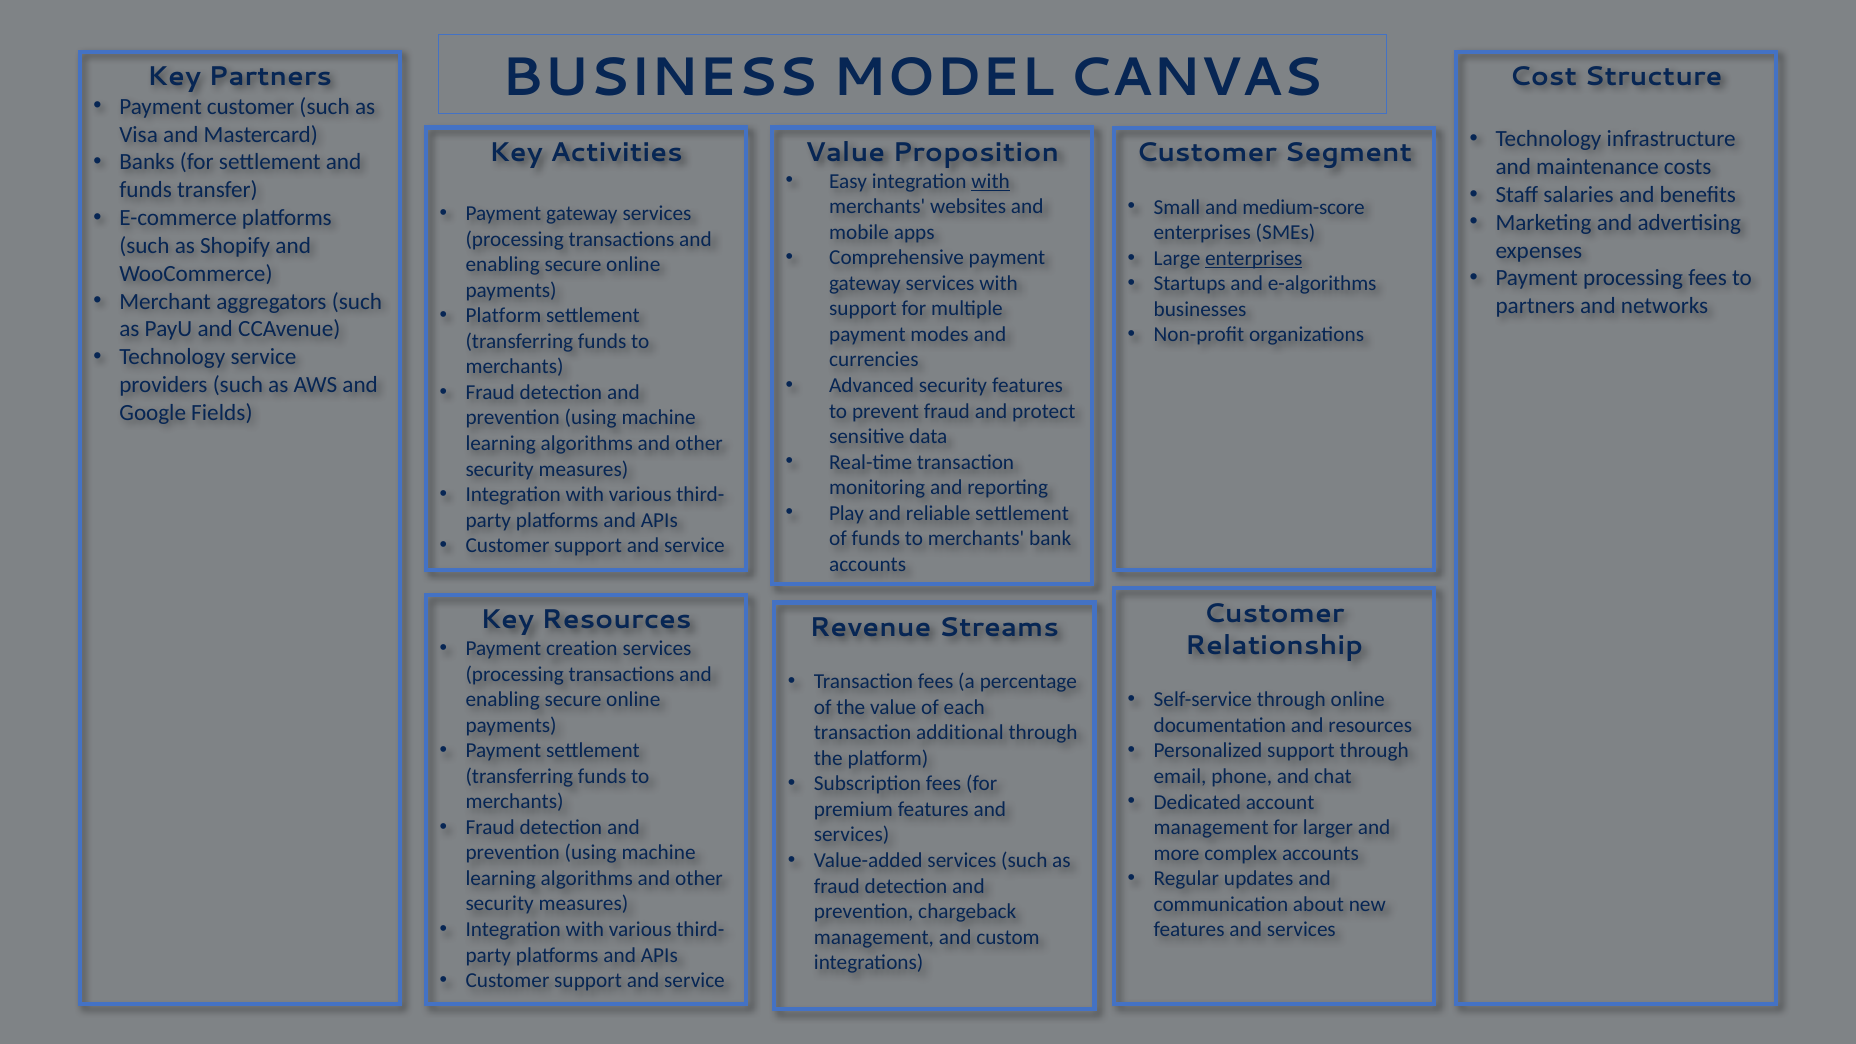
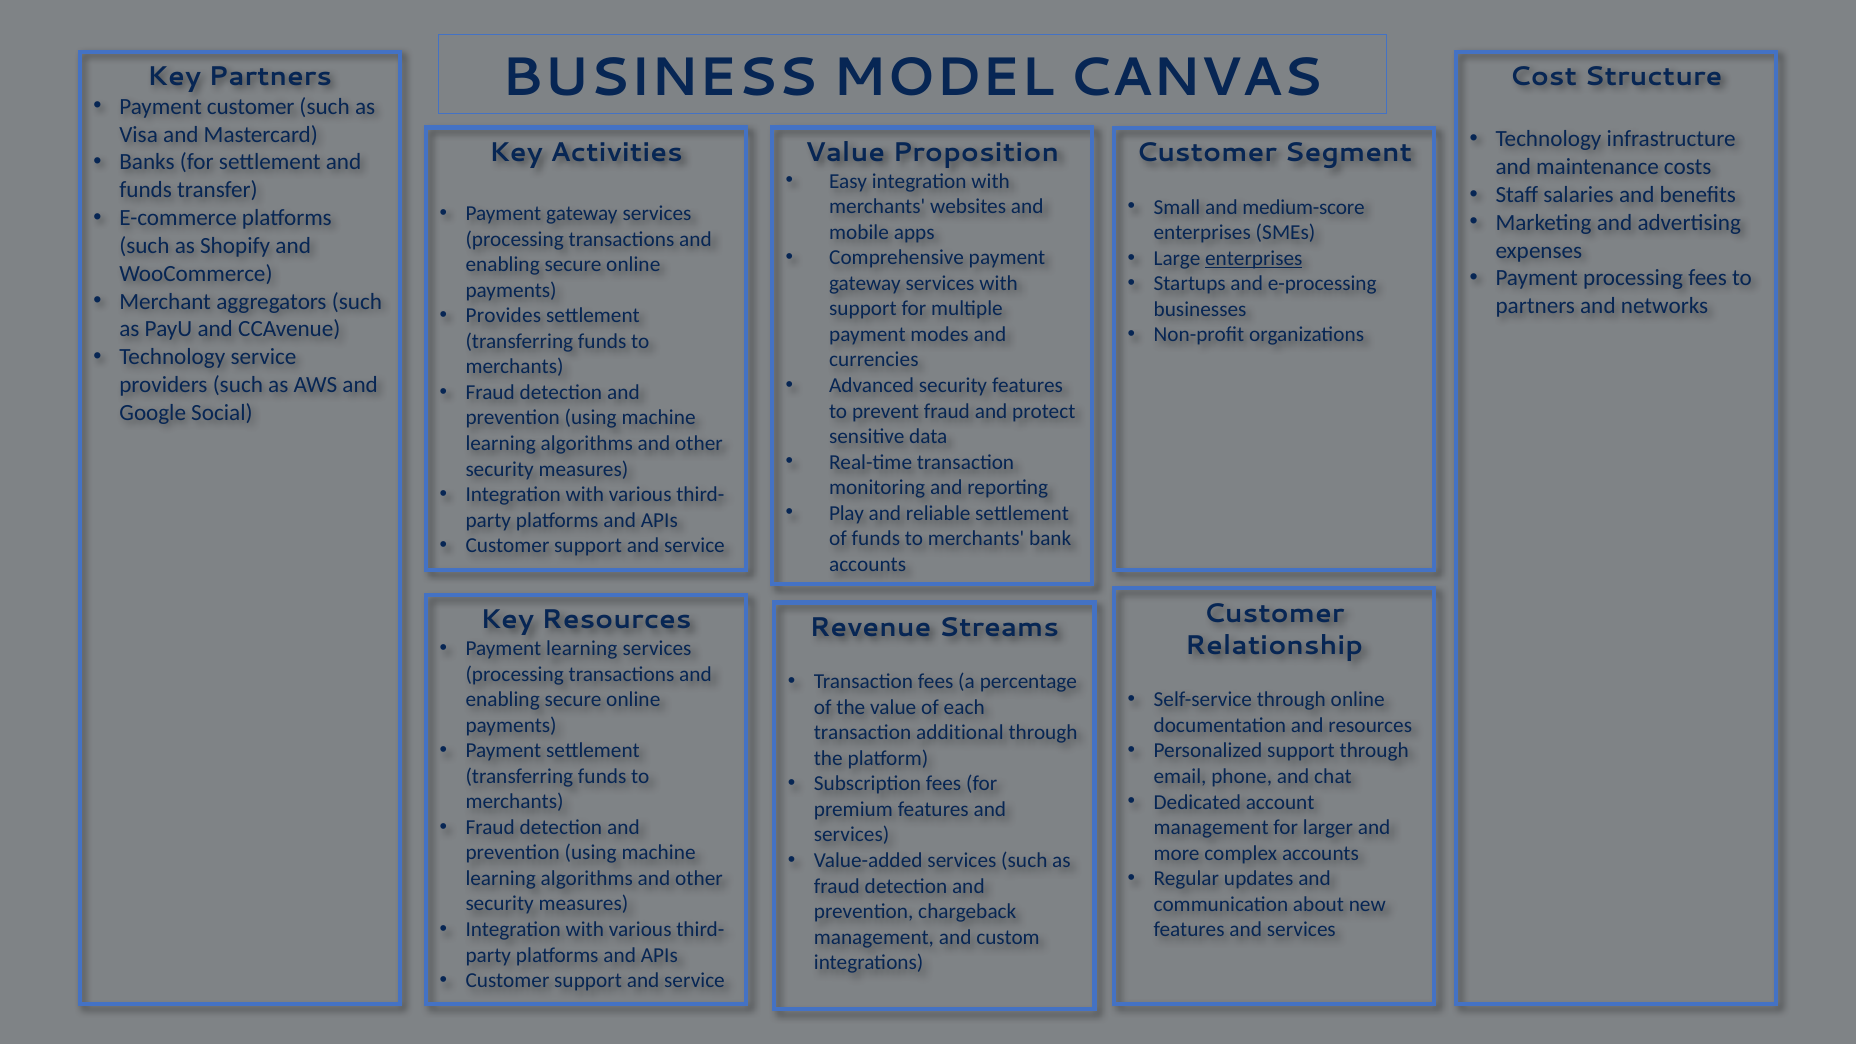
with at (991, 181) underline: present -> none
e-algorithms: e-algorithms -> e-processing
Platform at (503, 316): Platform -> Provides
Fields: Fields -> Social
Payment creation: creation -> learning
